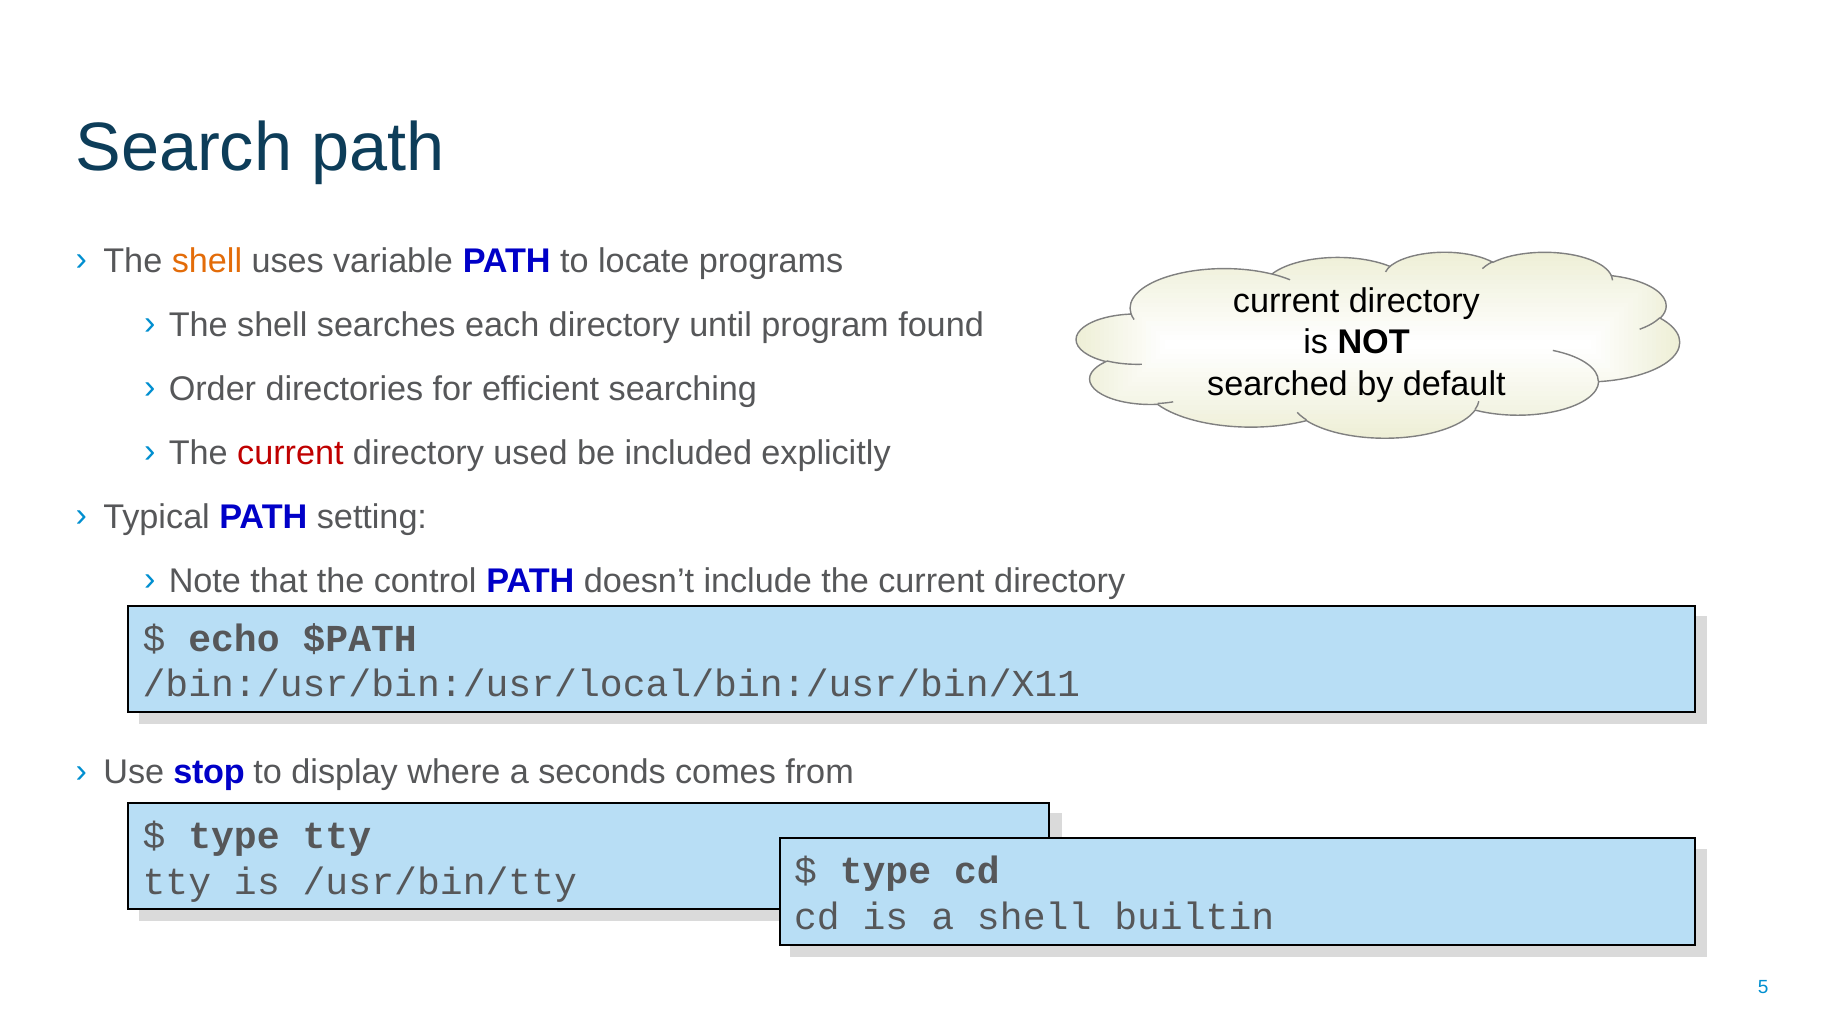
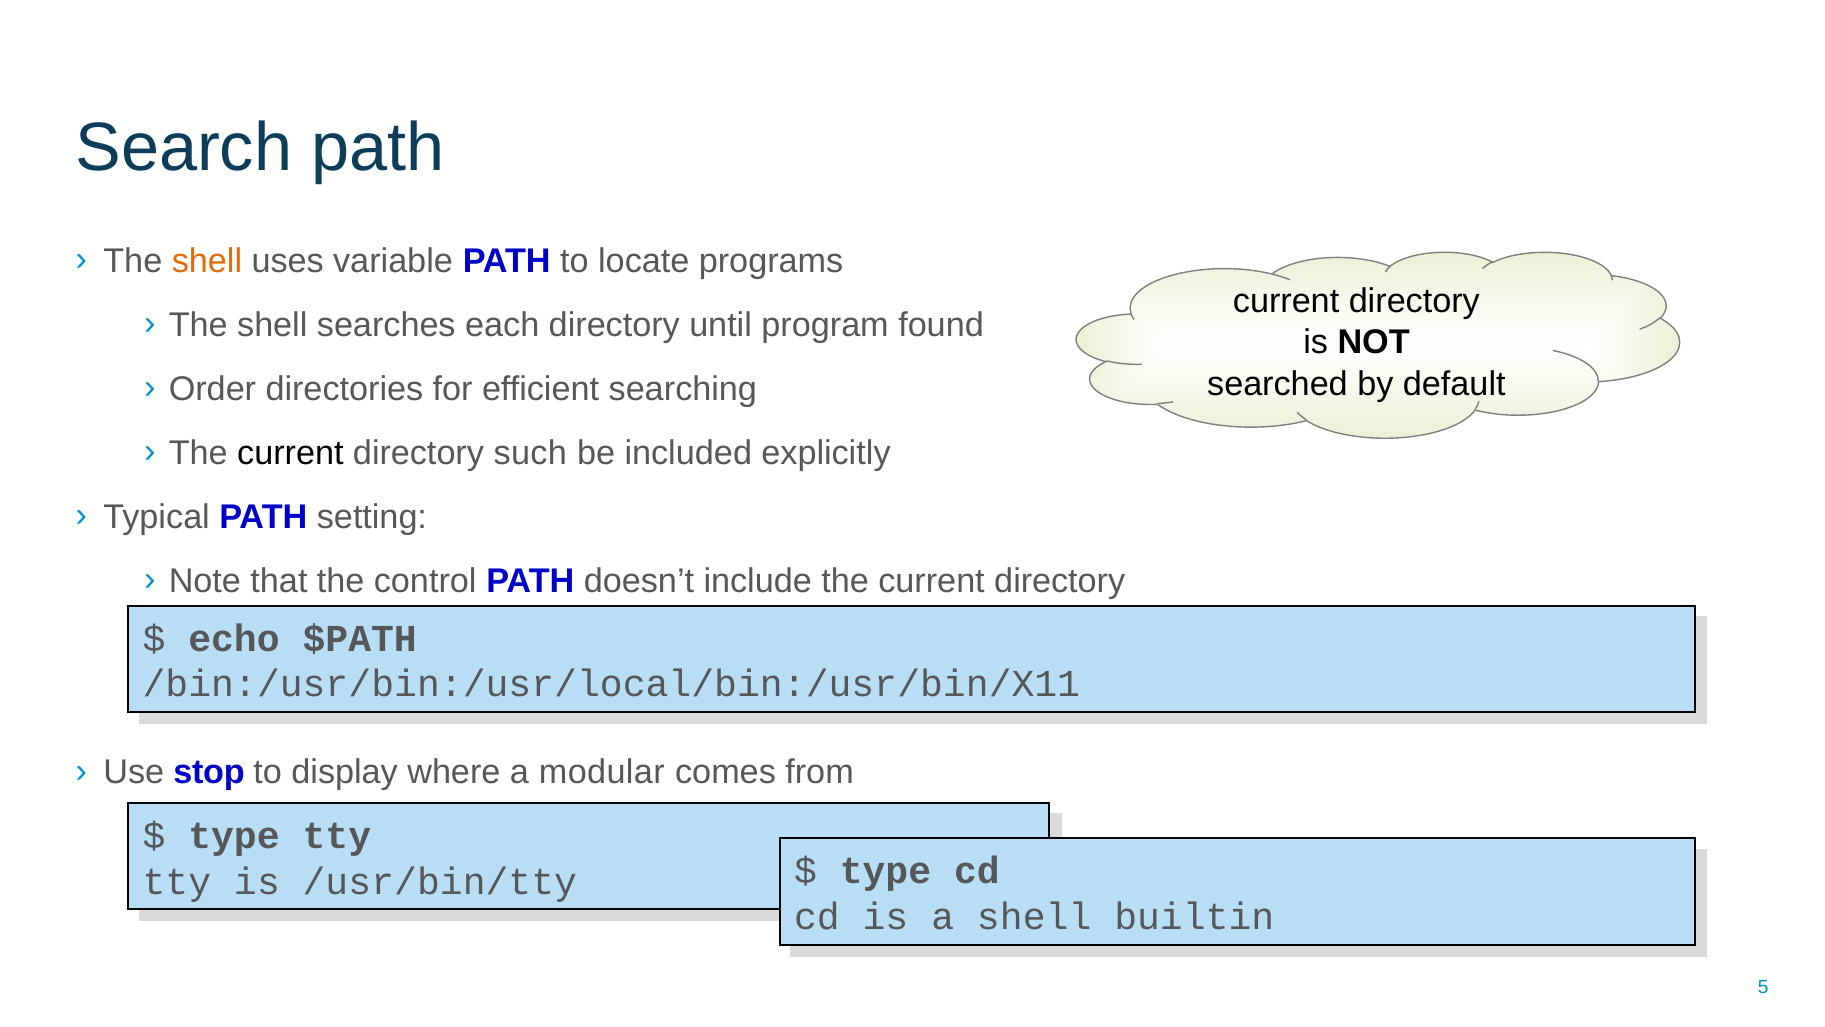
current at (290, 453) colour: red -> black
used: used -> such
seconds: seconds -> modular
